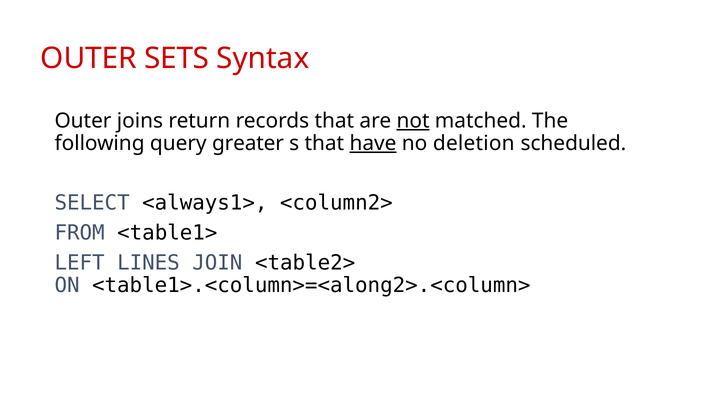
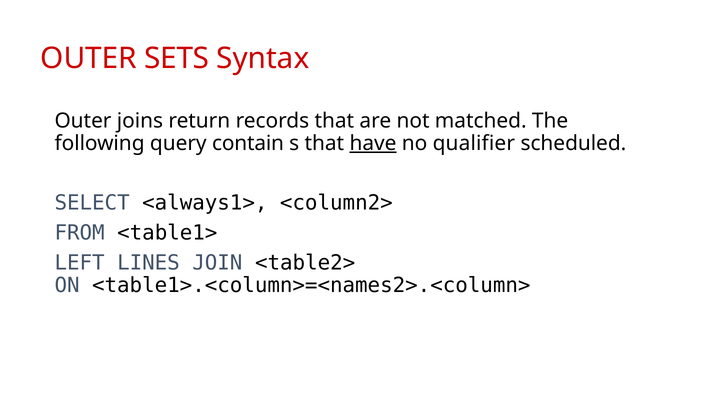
not underline: present -> none
greater: greater -> contain
deletion: deletion -> qualifier
<table1>.<column>=<along2>.<column>: <table1>.<column>=<along2>.<column> -> <table1>.<column>=<names2>.<column>
